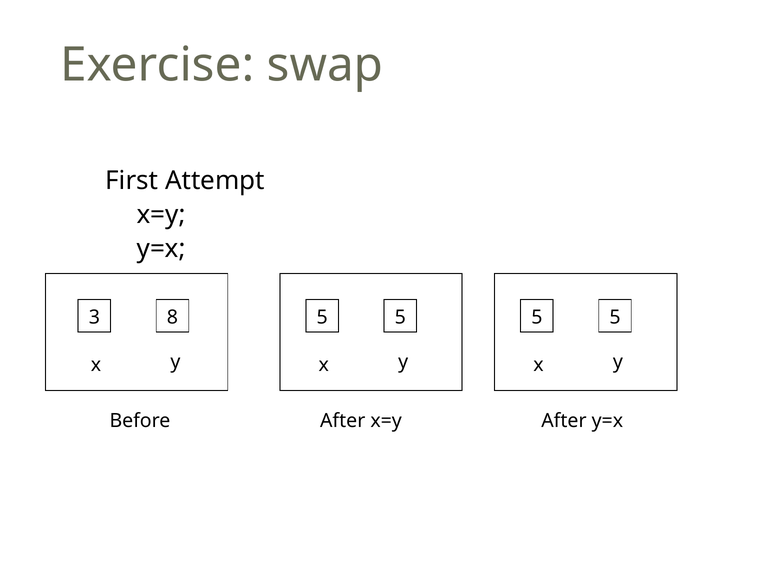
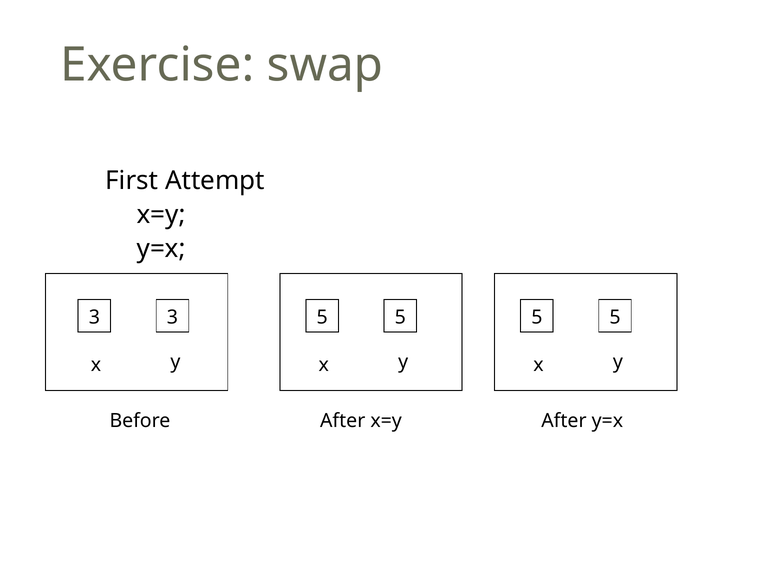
3 8: 8 -> 3
